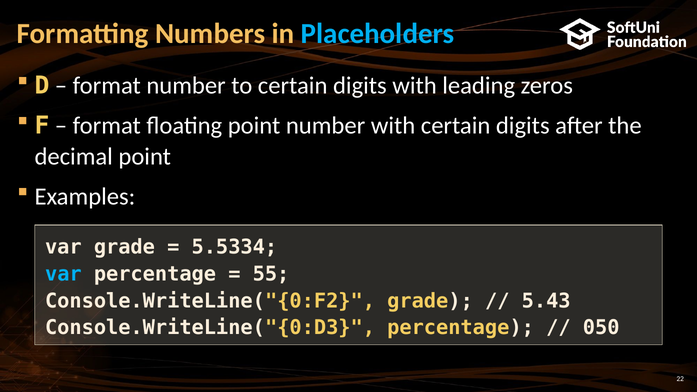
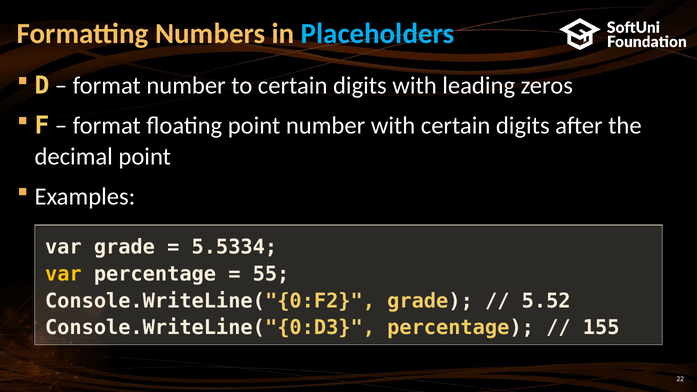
var at (63, 274) colour: light blue -> yellow
5.43: 5.43 -> 5.52
050: 050 -> 155
